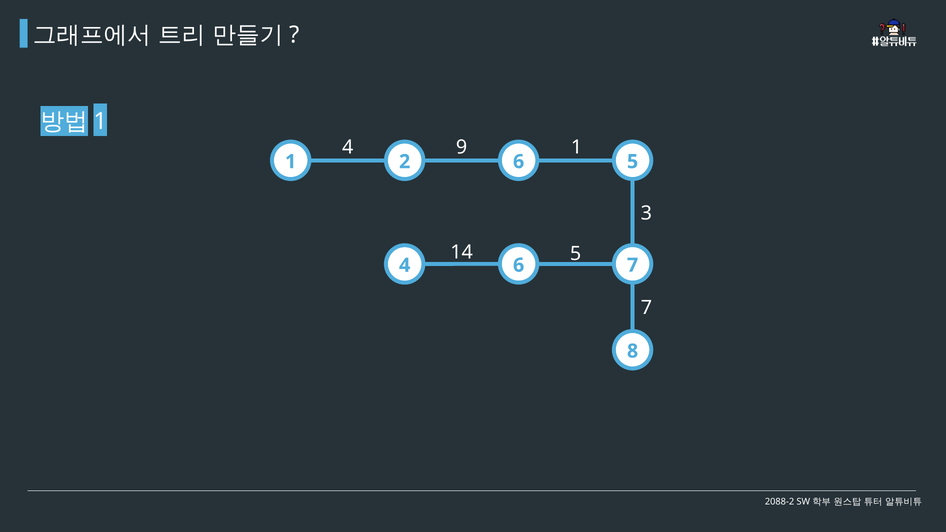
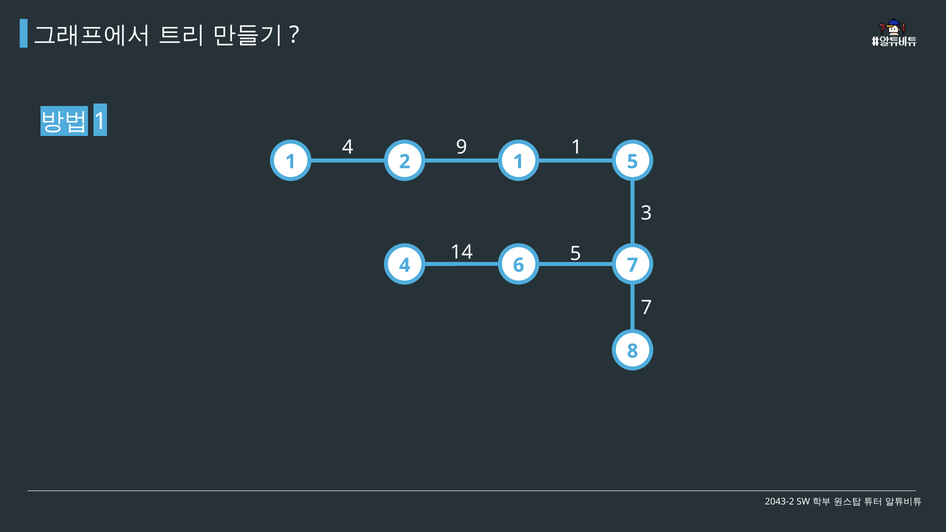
2 6: 6 -> 1
2088-2: 2088-2 -> 2043-2
